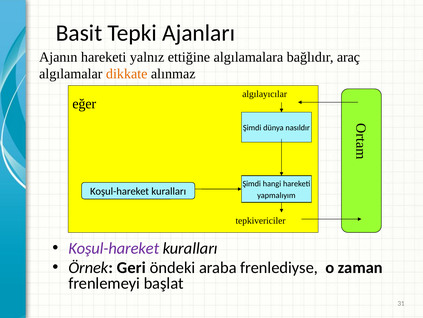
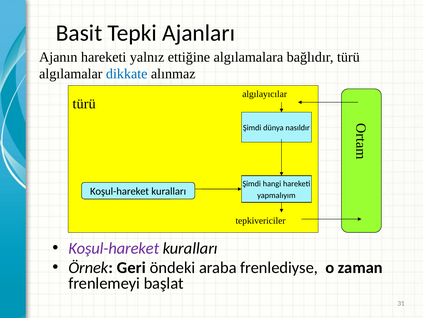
bağlıdır araç: araç -> türü
dikkate colour: orange -> blue
eğer at (84, 104): eğer -> türü
